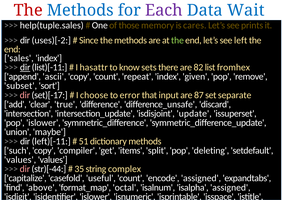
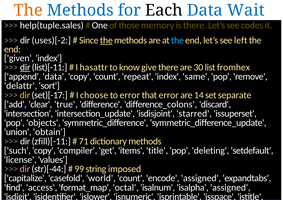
The at (28, 10) colour: red -> orange
Each colour: purple -> black
is cares: cares -> there
prints: prints -> codes
the at (106, 40) underline: none -> present
the at (177, 40) colour: light green -> light blue
sales: sales -> given
sets: sets -> give
82: 82 -> 30
append ascii: ascii -> data
given: given -> same
subset: subset -> delattr
dir at (25, 95) colour: pink -> yellow
that input: input -> error
87: 87 -> 14
unsafe: unsafe -> colons
update: update -> starred
pop islower: islower -> objects
maybe: maybe -> obtain
left)[-11: left)[-11 -> zfill)[-11
51: 51 -> 71
items split: split -> title
values at (20, 159): values -> license
35: 35 -> 99
complex: complex -> imposed
useful: useful -> world
above: above -> access
